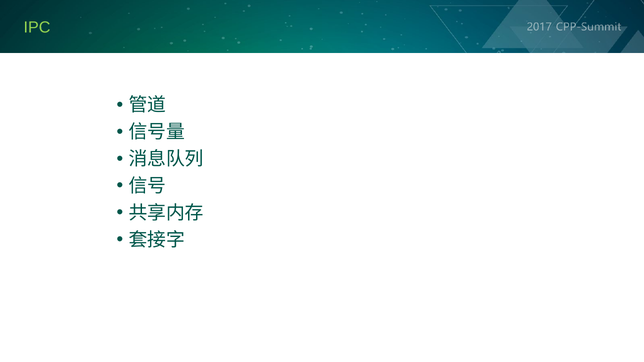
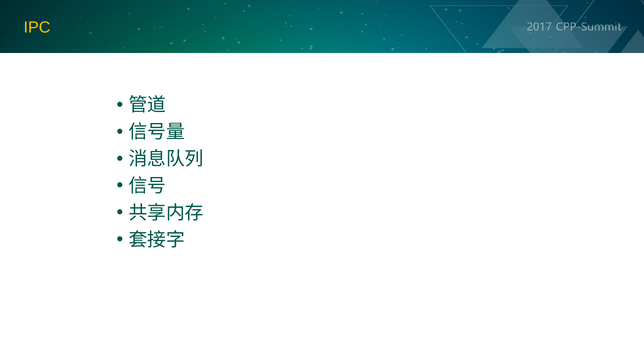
IPC colour: light green -> yellow
